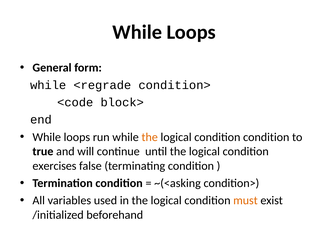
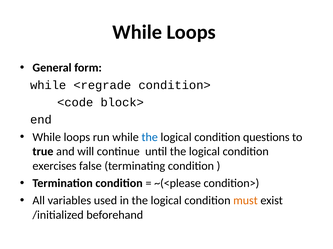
the at (150, 138) colour: orange -> blue
condition condition: condition -> questions
~(<asking: ~(<asking -> ~(<please
